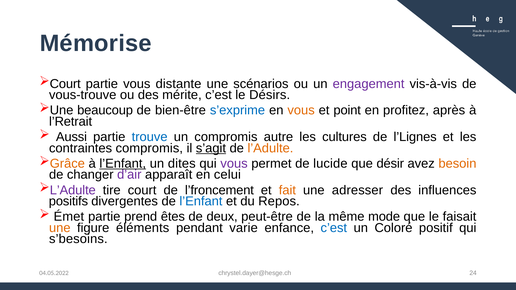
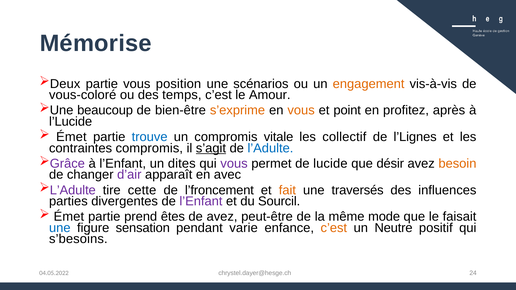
Court at (65, 84): Court -> Deux
distante: distante -> position
engagement colour: purple -> orange
vous-trouve: vous-trouve -> vous-coloré
mérite: mérite -> temps
Désirs: Désirs -> Amour
s’exprime colour: blue -> orange
l’Retrait: l’Retrait -> l’Lucide
Aussi at (72, 137): Aussi -> Émet
autre: autre -> vitale
cultures: cultures -> collectif
l’Adulte at (270, 148) colour: orange -> blue
Grâce colour: orange -> purple
l’Enfant at (123, 164) underline: present -> none
celui: celui -> avec
tire court: court -> cette
adresser: adresser -> traversés
positifs: positifs -> parties
l’Enfant at (201, 201) colour: blue -> purple
Repos: Repos -> Sourcil
de deux: deux -> avez
une at (60, 228) colour: orange -> blue
éléments: éléments -> sensation
c’est at (334, 228) colour: blue -> orange
Coloré: Coloré -> Neutre
